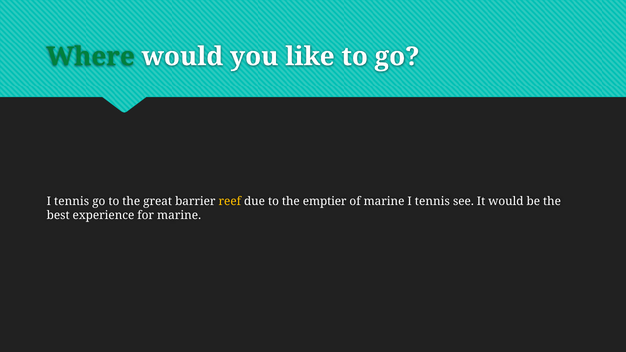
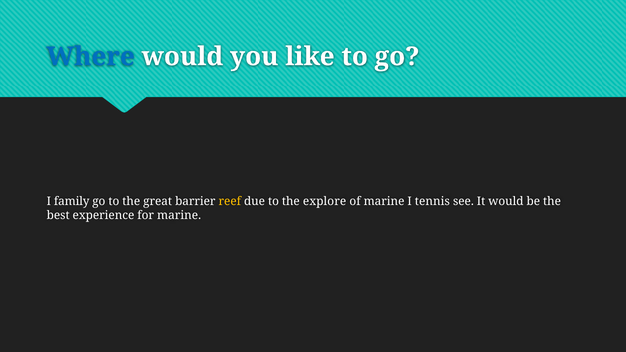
Where colour: green -> blue
tennis at (72, 201): tennis -> family
emptier: emptier -> explore
